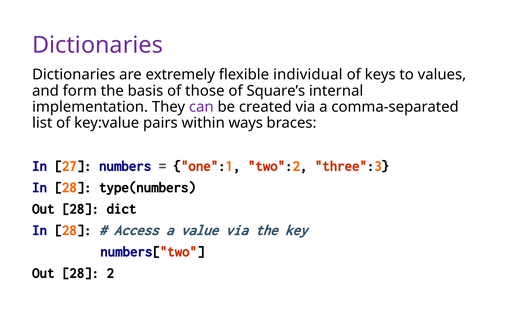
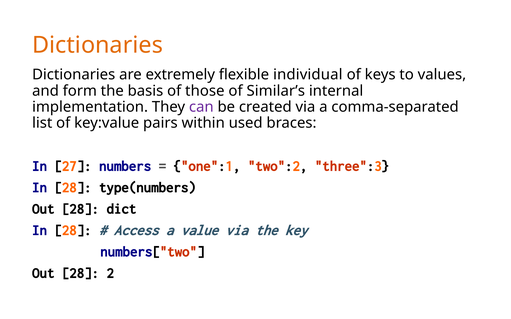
Dictionaries at (98, 45) colour: purple -> orange
Square’s: Square’s -> Similar’s
ways: ways -> used
